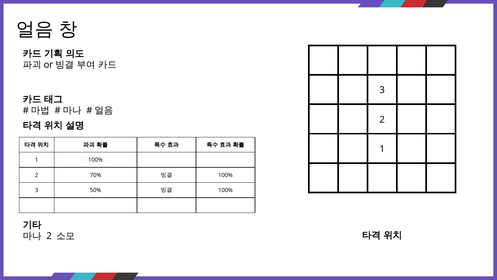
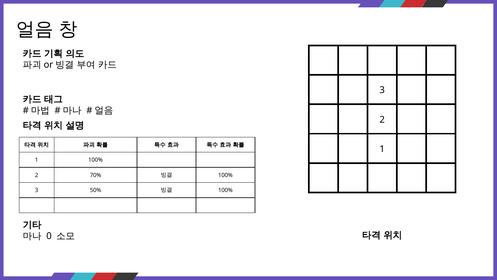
2 at (49, 236): 2 -> 0
